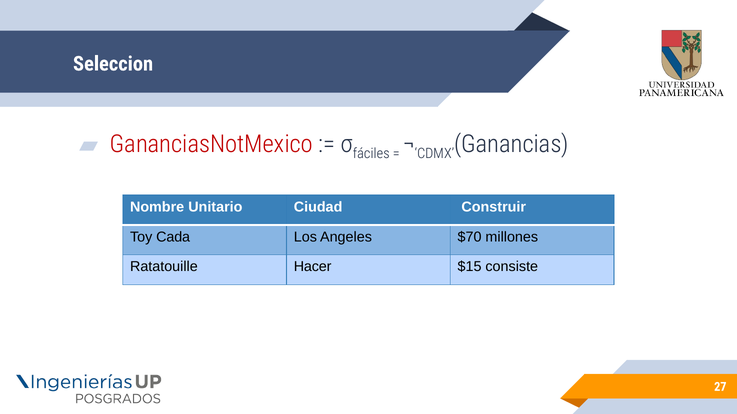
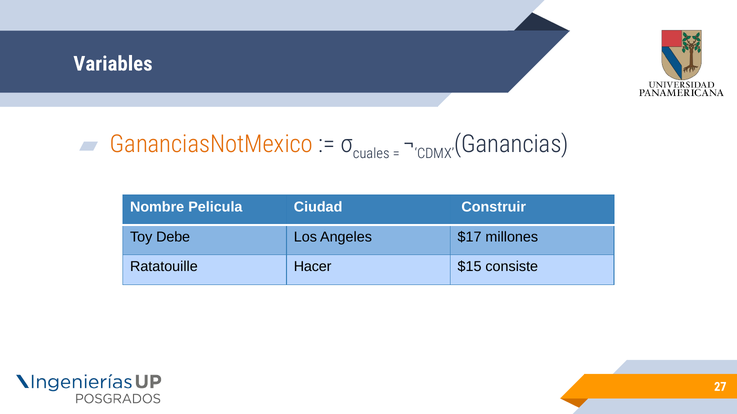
Seleccion: Seleccion -> Variables
GananciasNotMexico colour: red -> orange
fáciles: fáciles -> cuales
Unitario: Unitario -> Pelicula
Cada: Cada -> Debe
$70: $70 -> $17
